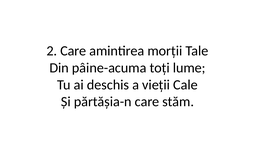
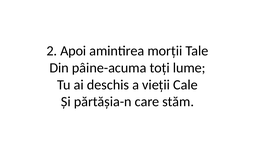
2 Care: Care -> Apoi
